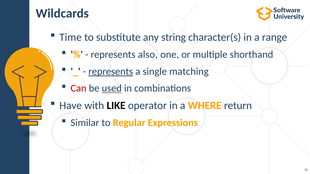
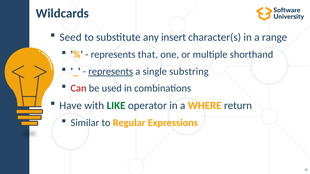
Time: Time -> Seed
string: string -> insert
also: also -> that
matching: matching -> substring
used underline: present -> none
LIKE colour: black -> green
